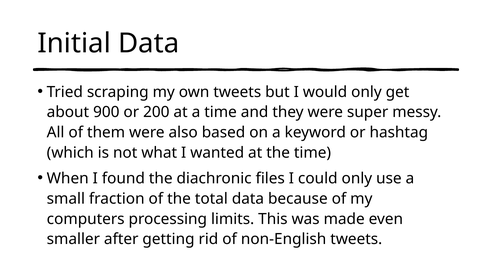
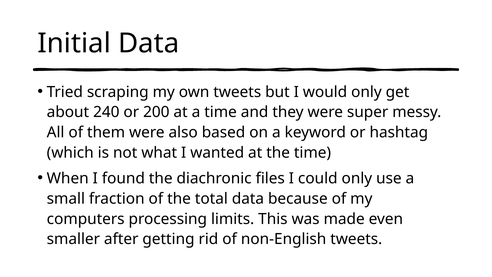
900: 900 -> 240
